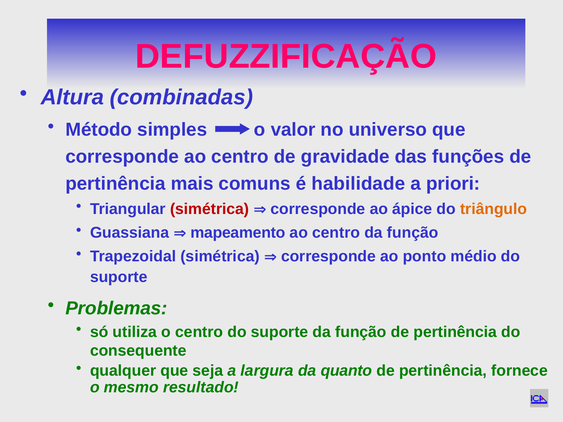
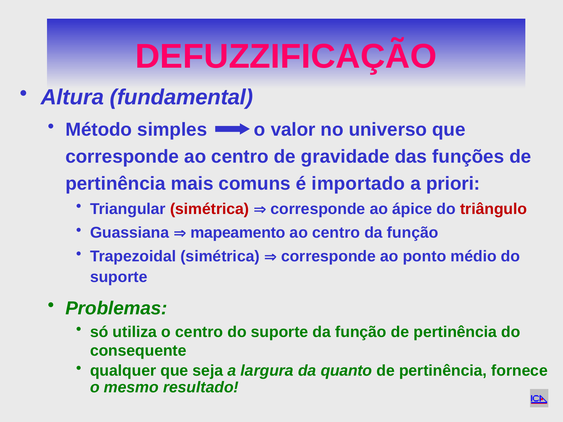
combinadas: combinadas -> fundamental
habilidade: habilidade -> importado
triângulo colour: orange -> red
